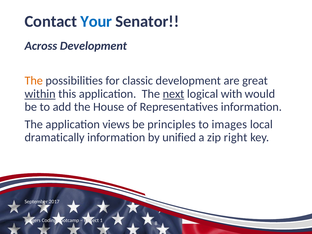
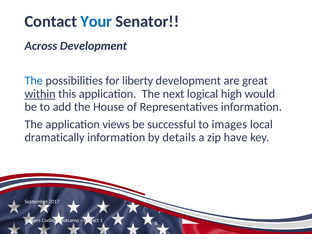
The at (34, 81) colour: orange -> blue
classic: classic -> liberty
next underline: present -> none
with: with -> high
principles: principles -> successful
unified: unified -> details
right: right -> have
